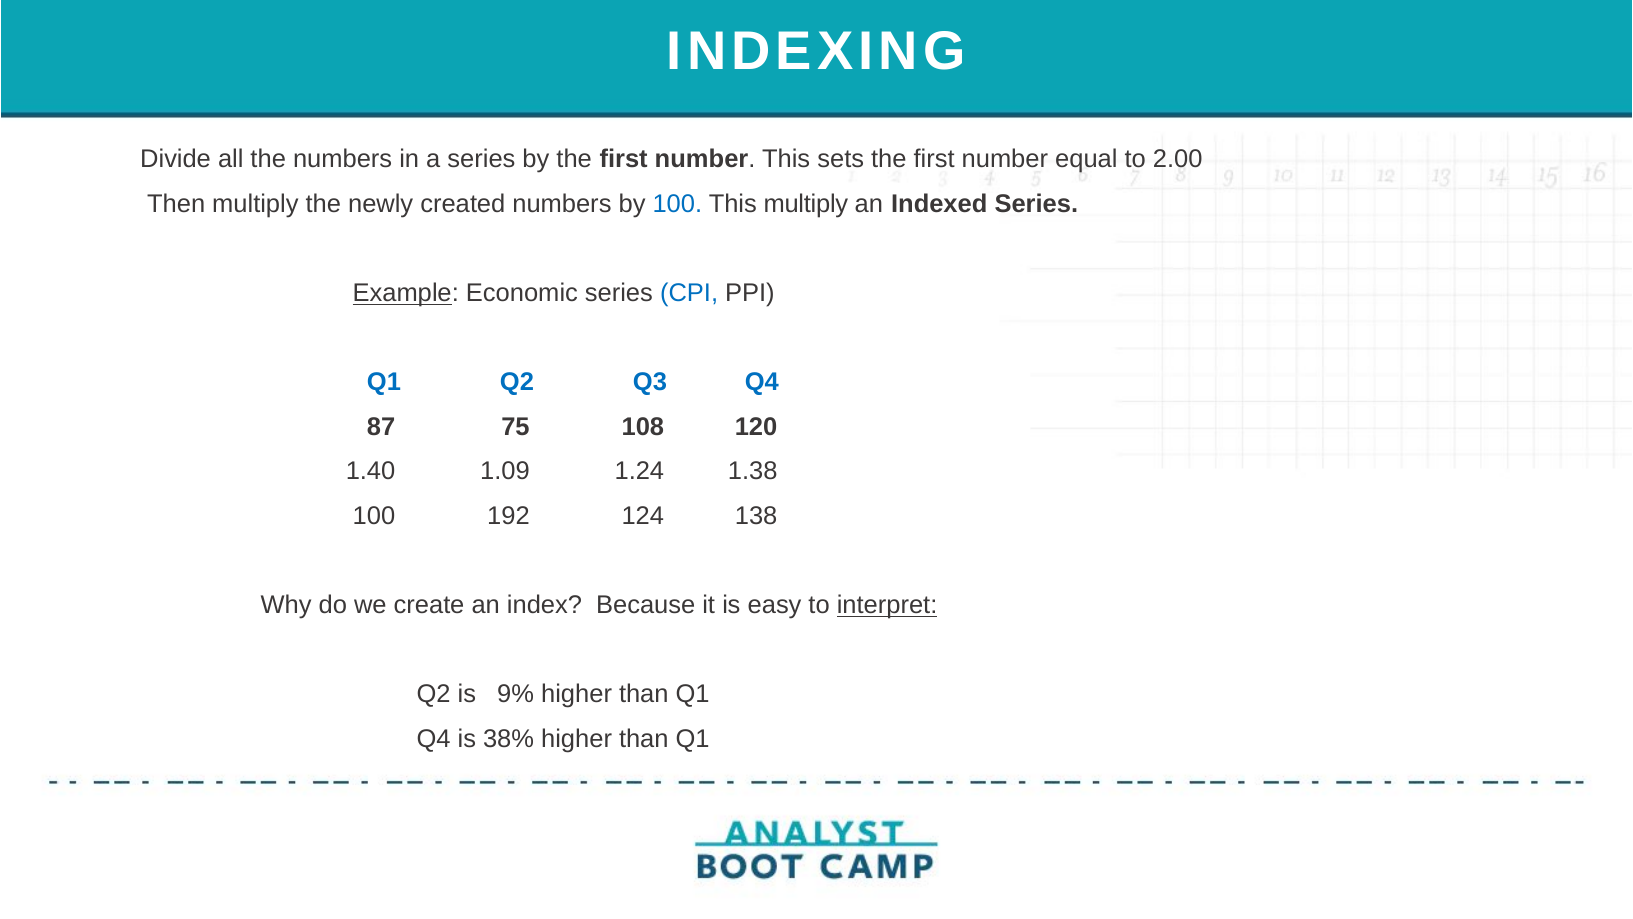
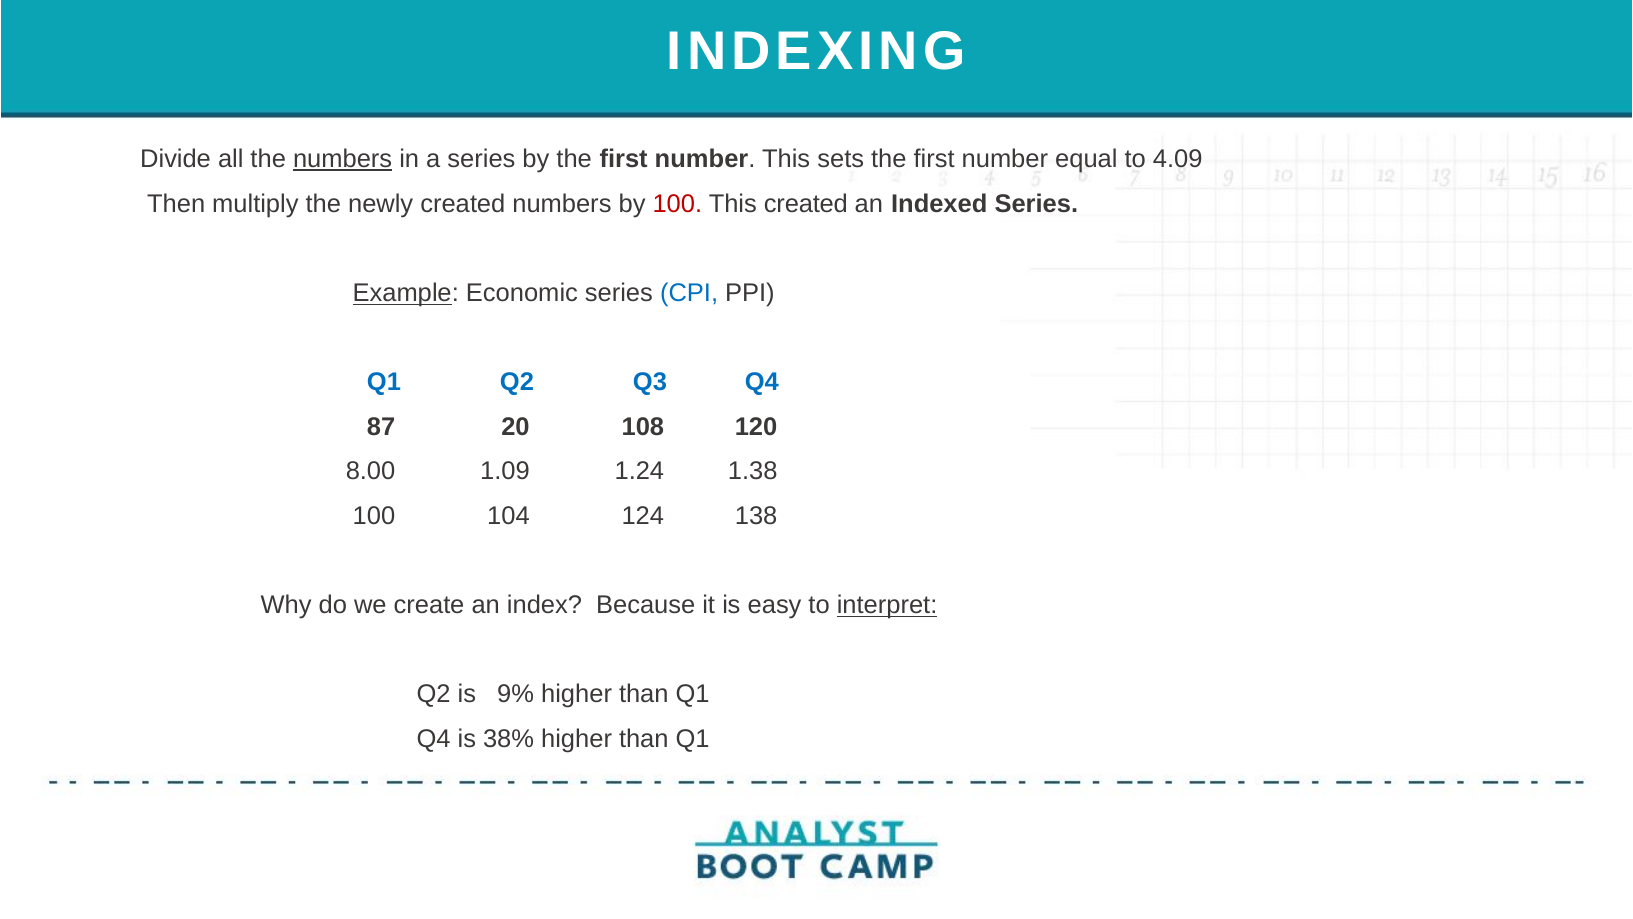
numbers at (343, 159) underline: none -> present
2.00: 2.00 -> 4.09
100 at (677, 204) colour: blue -> red
This multiply: multiply -> created
75: 75 -> 20
1.40: 1.40 -> 8.00
192: 192 -> 104
